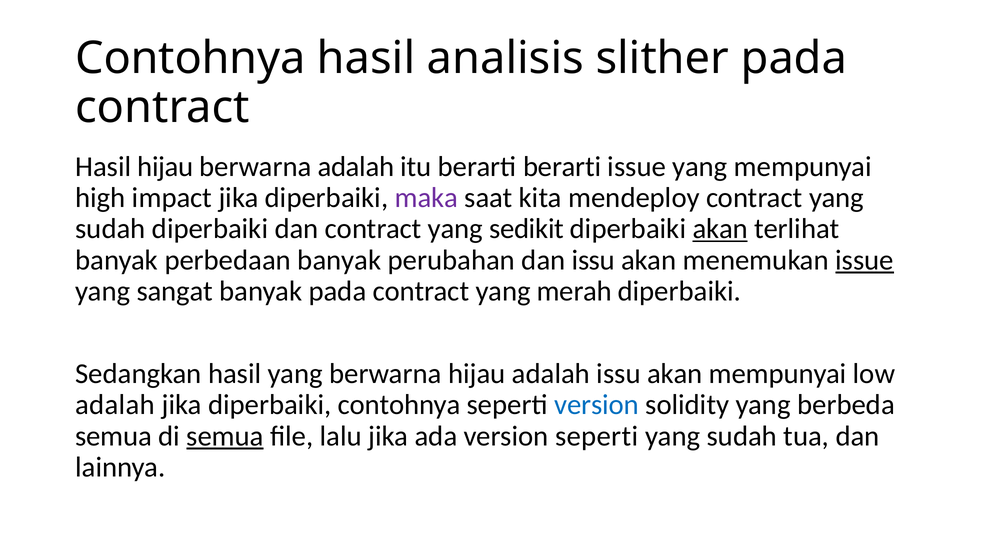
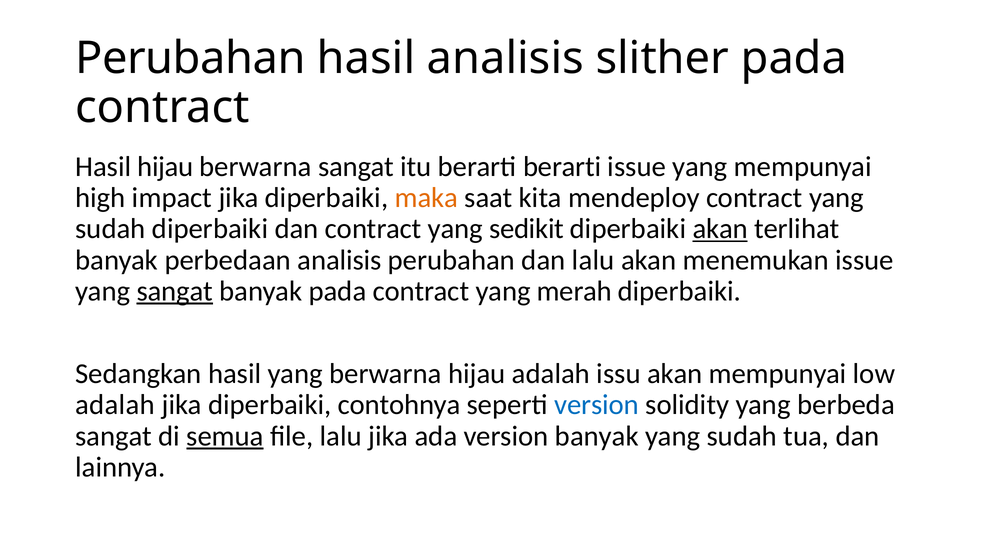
Contohnya at (190, 58): Contohnya -> Perubahan
berwarna adalah: adalah -> sangat
maka colour: purple -> orange
perbedaan banyak: banyak -> analisis
dan issu: issu -> lalu
issue at (865, 260) underline: present -> none
sangat at (175, 291) underline: none -> present
semua at (114, 436): semua -> sangat
version seperti: seperti -> banyak
